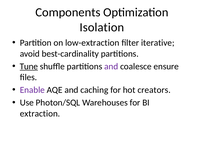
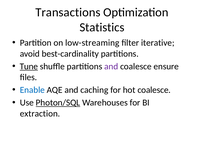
Components: Components -> Transactions
Isolation: Isolation -> Statistics
low-extraction: low-extraction -> low-streaming
Enable colour: purple -> blue
hot creators: creators -> coalesce
Photon/SQL underline: none -> present
